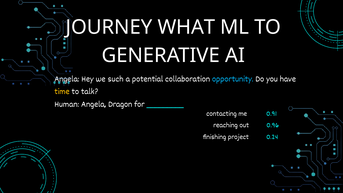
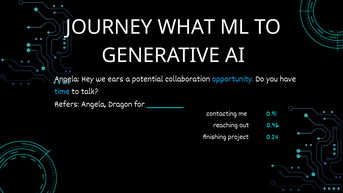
such: such -> ears
time colour: yellow -> light blue
Human: Human -> Refers
